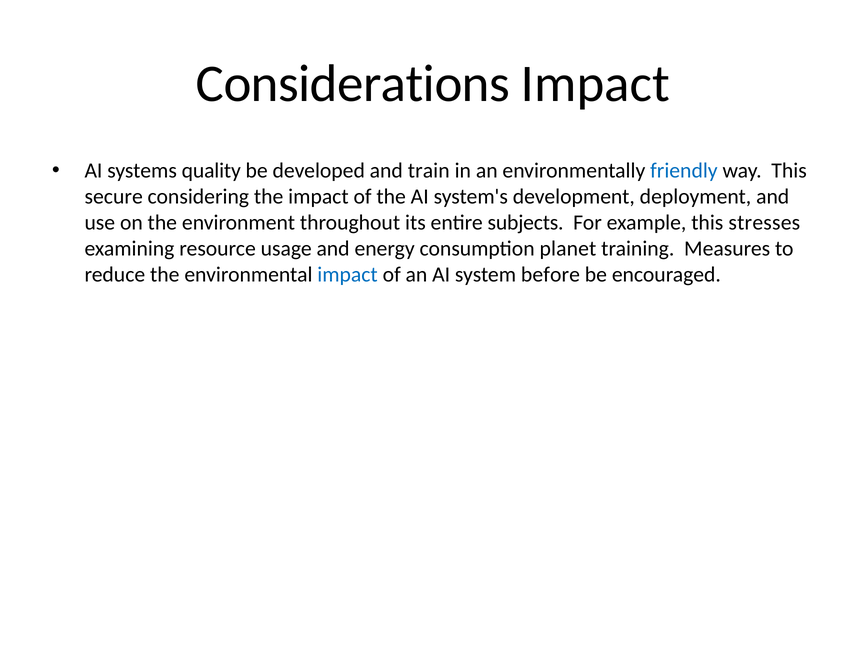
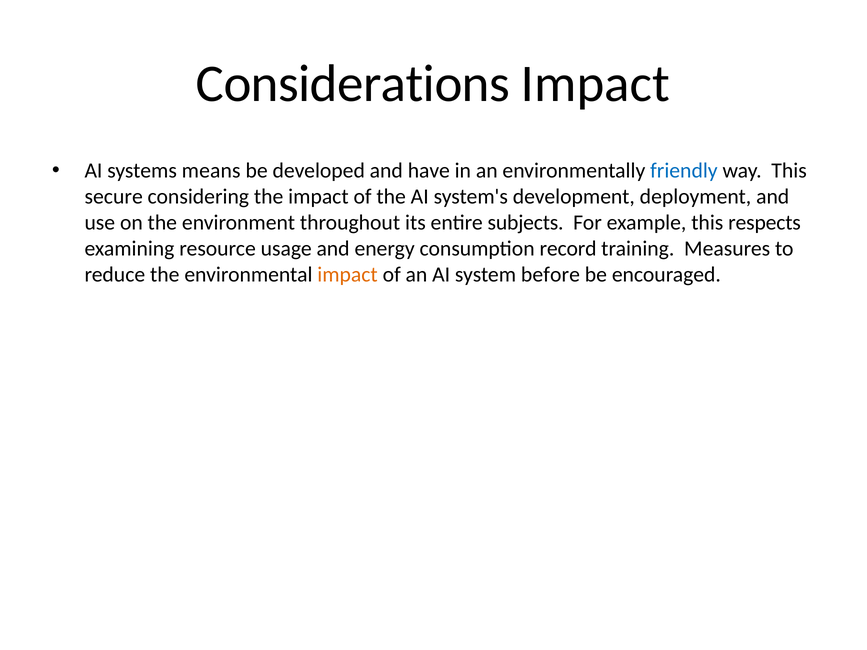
quality: quality -> means
train: train -> have
stresses: stresses -> respects
planet: planet -> record
impact at (348, 275) colour: blue -> orange
